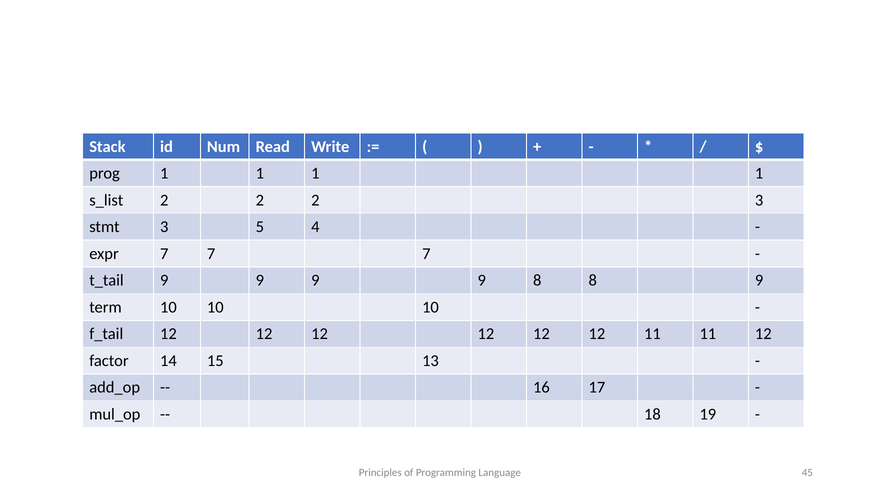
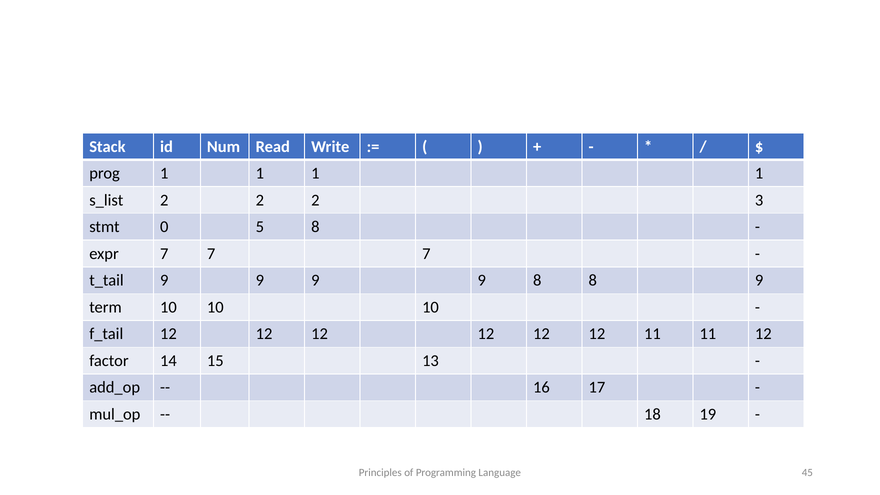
stmt 3: 3 -> 0
5 4: 4 -> 8
